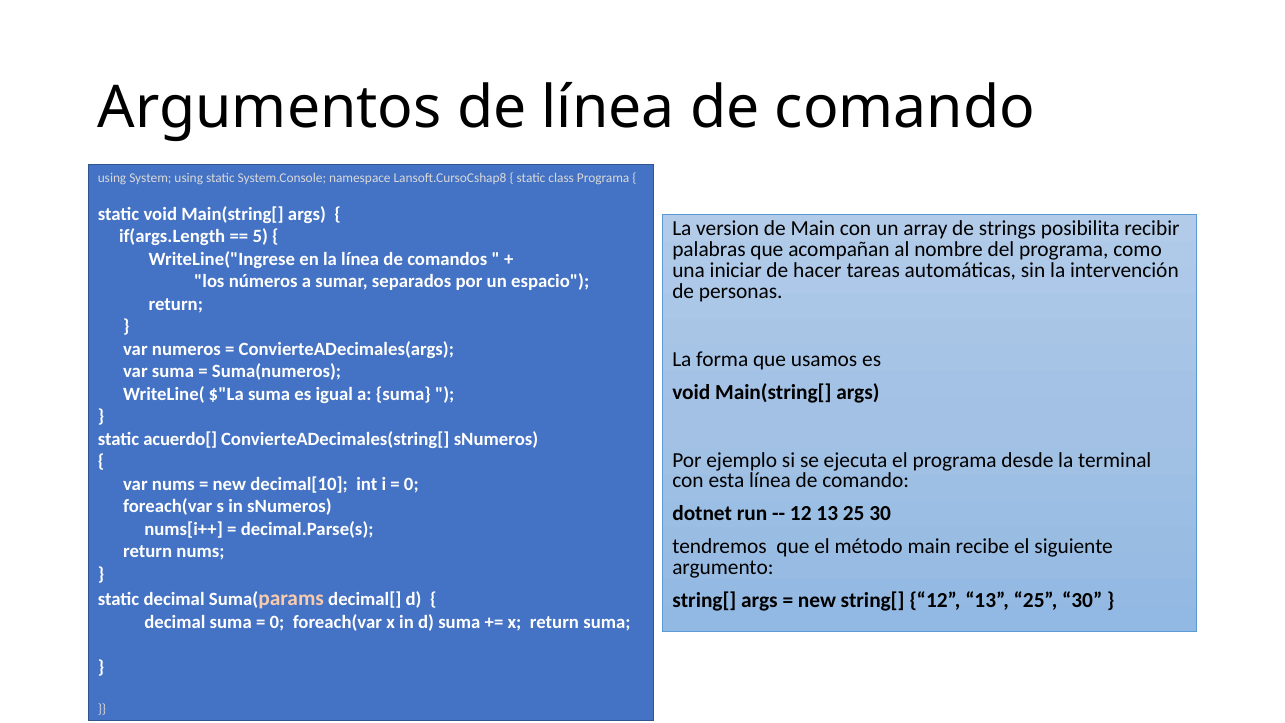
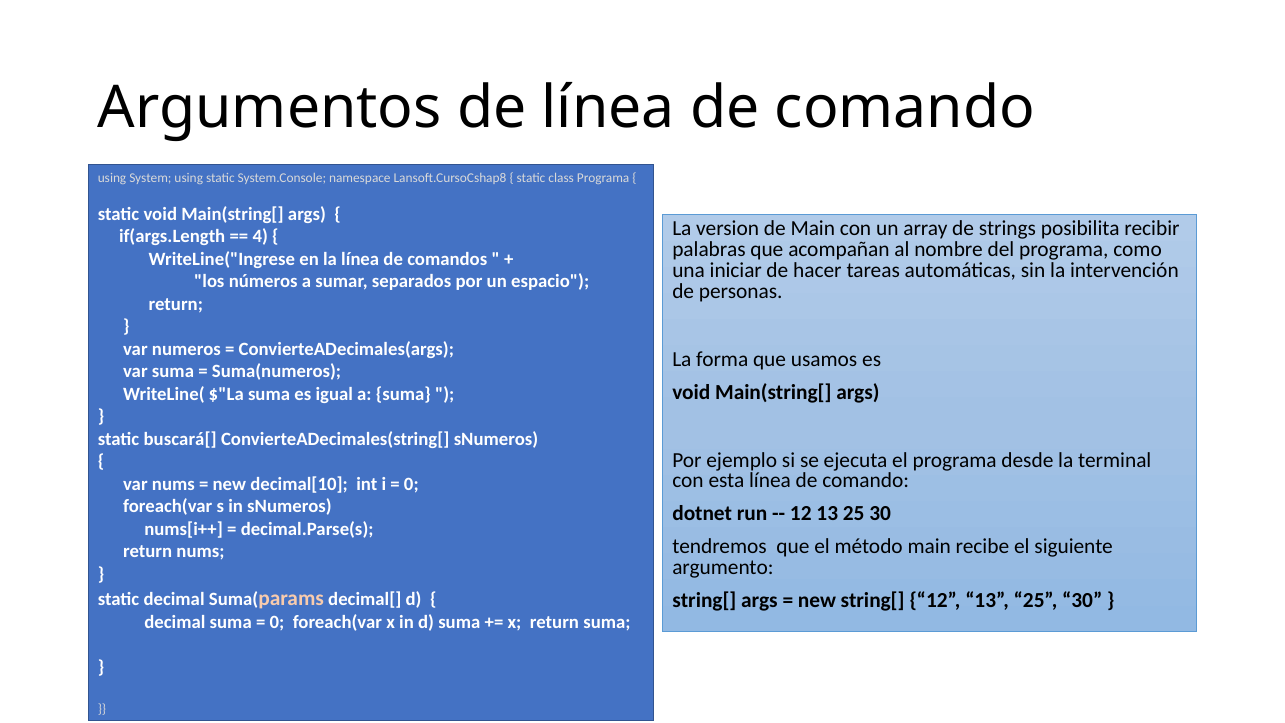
5: 5 -> 4
acuerdo[: acuerdo[ -> buscará[
